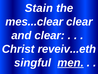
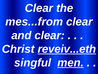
Stain at (39, 8): Stain -> Clear
mes...clear: mes...clear -> mes...from
reveiv...eth underline: none -> present
